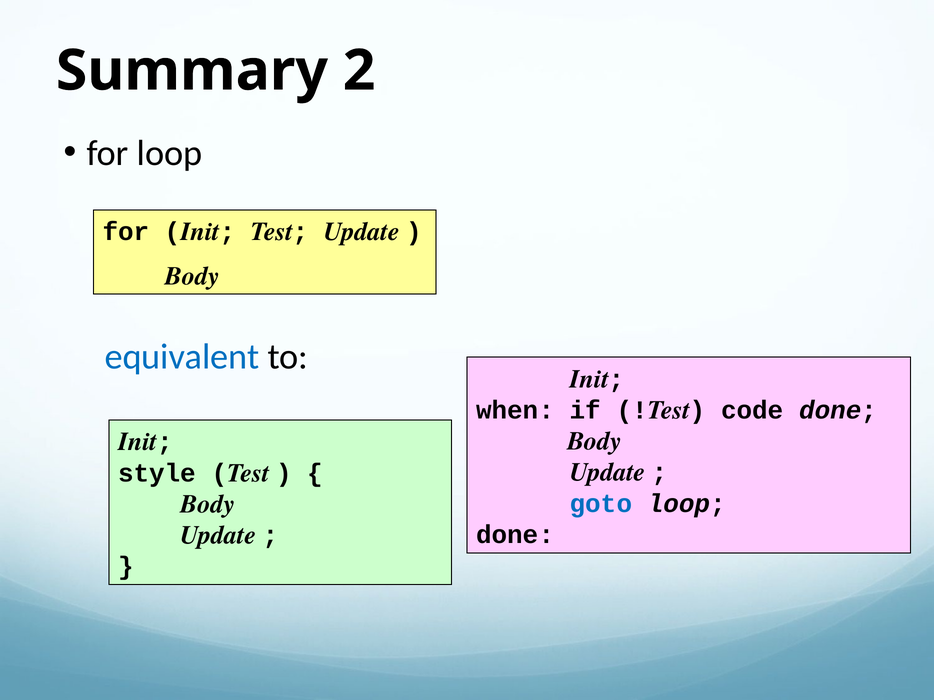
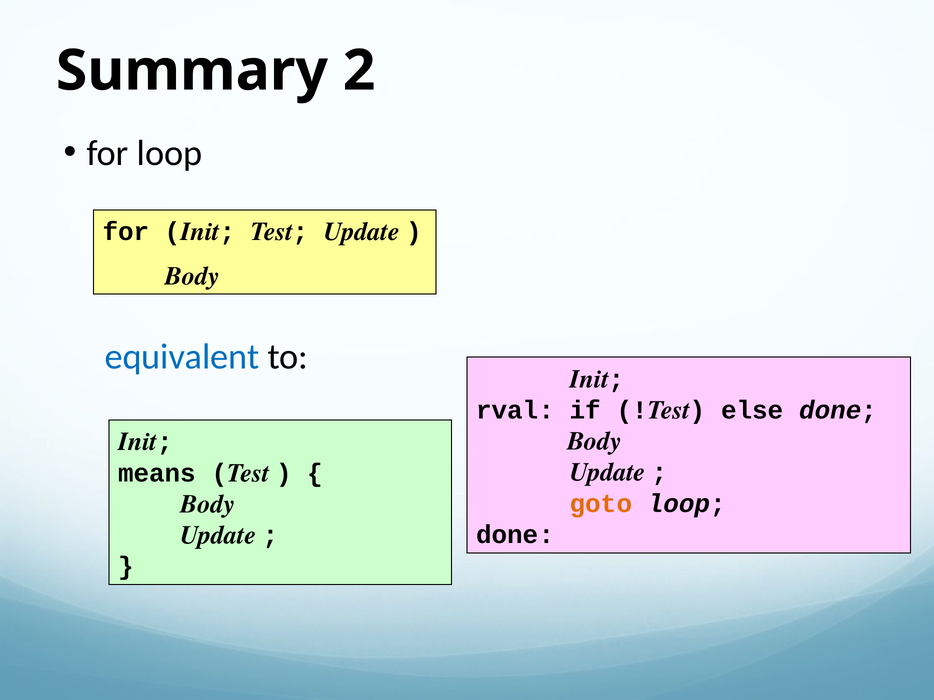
when: when -> rval
code: code -> else
style: style -> means
goto colour: blue -> orange
